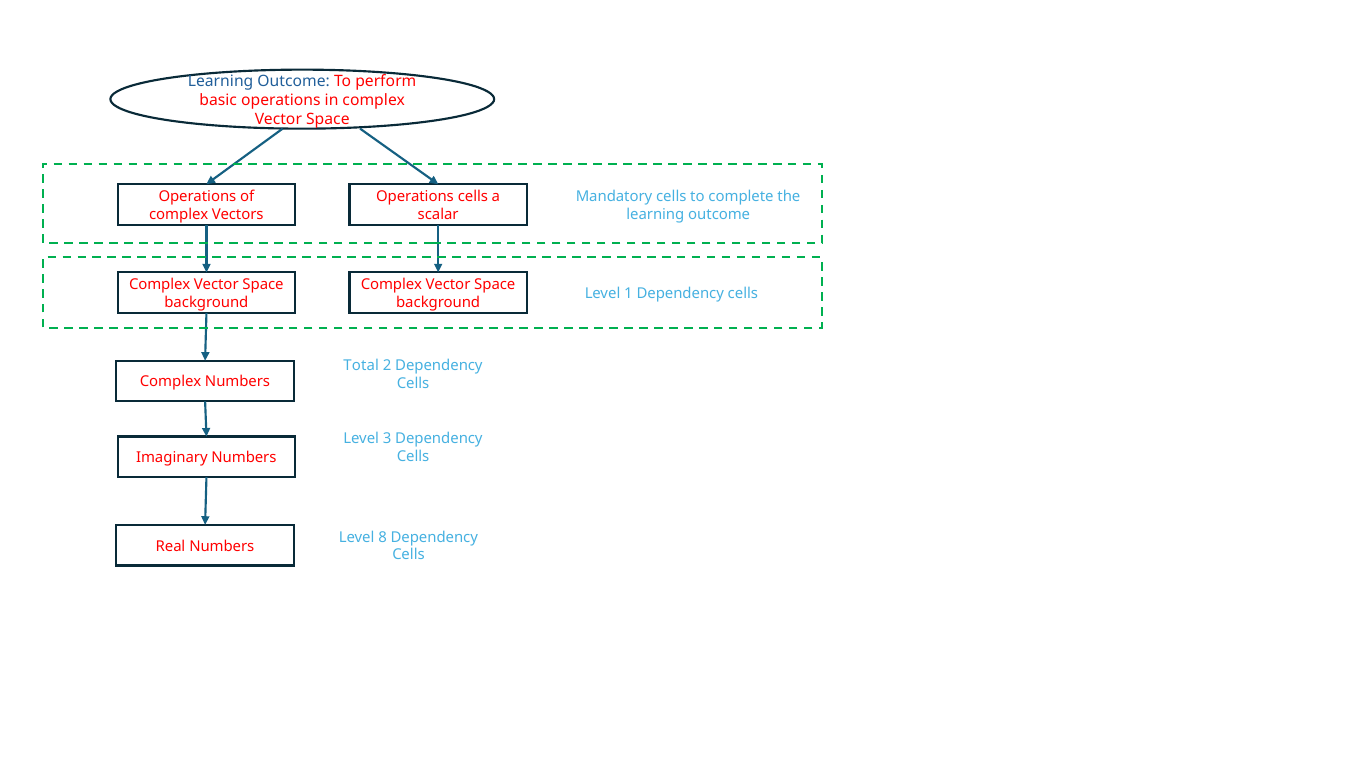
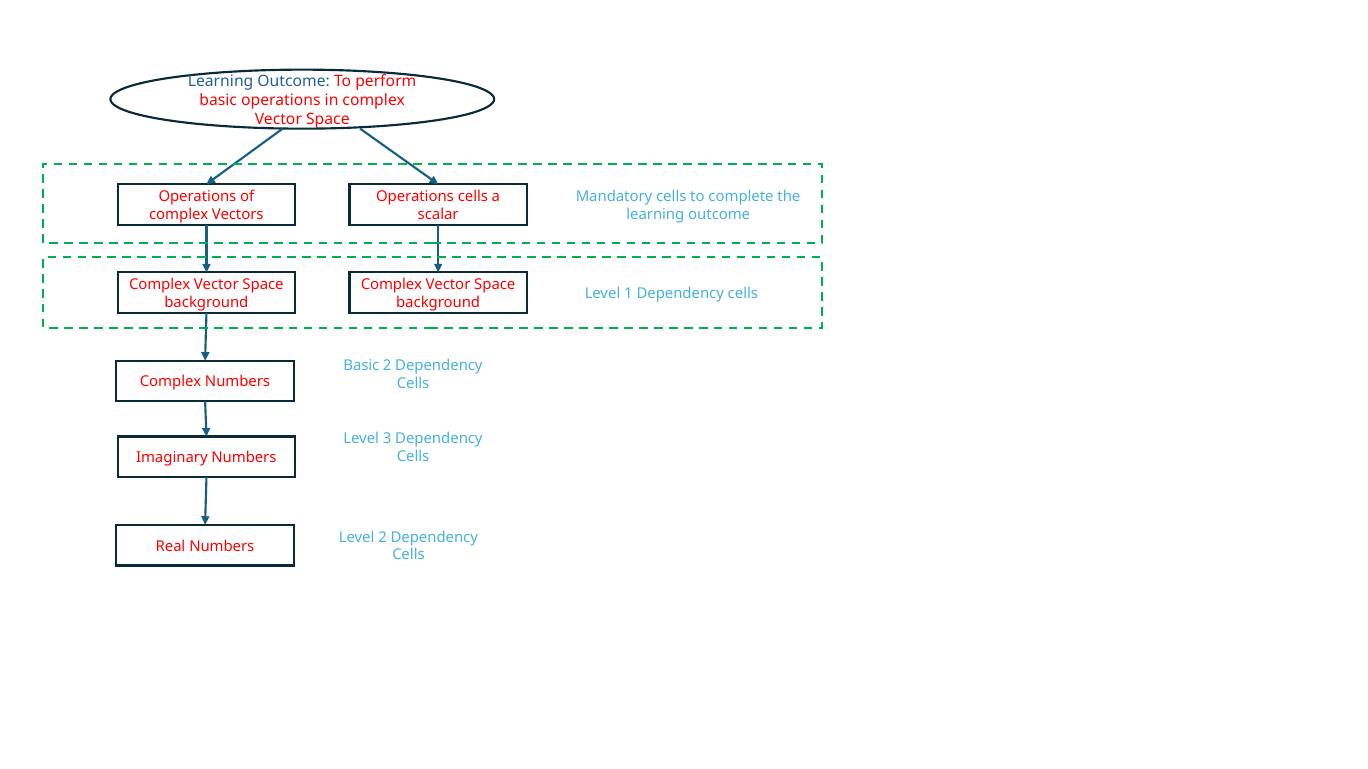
Total at (361, 365): Total -> Basic
Level 8: 8 -> 2
